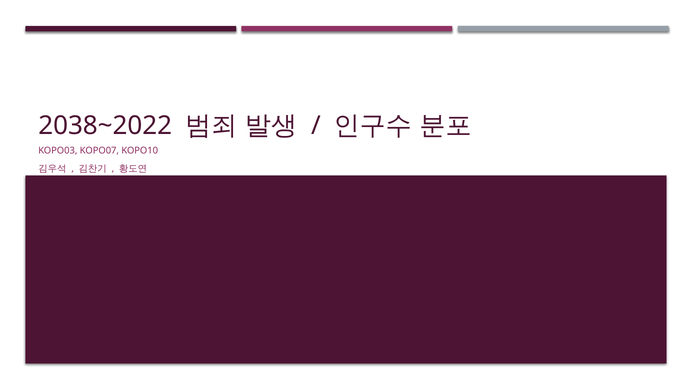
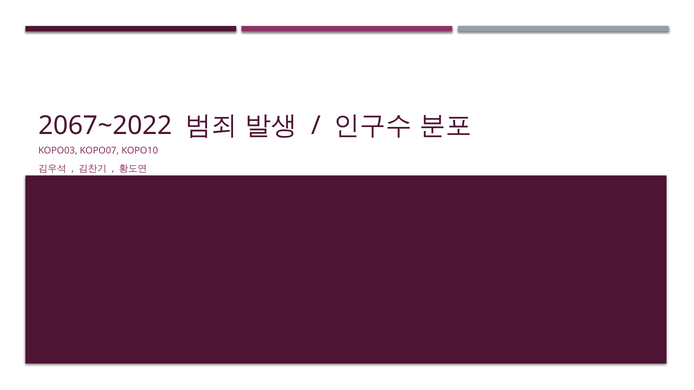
2038~2022: 2038~2022 -> 2067~2022
